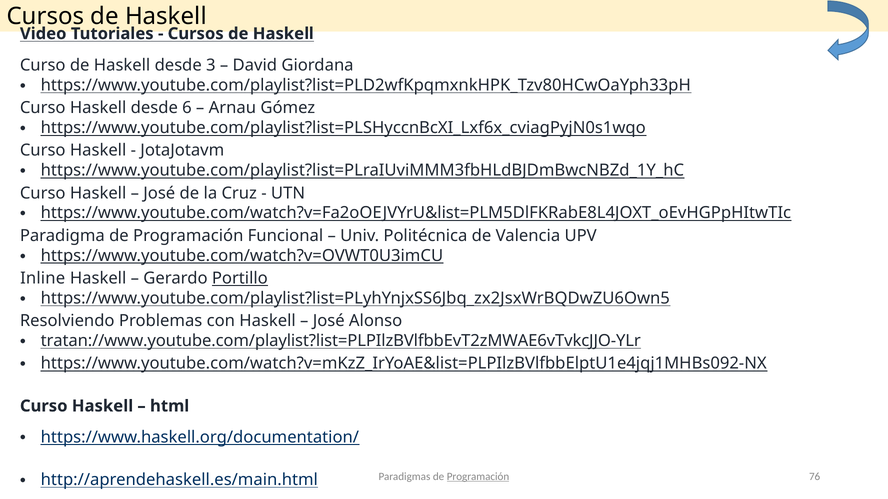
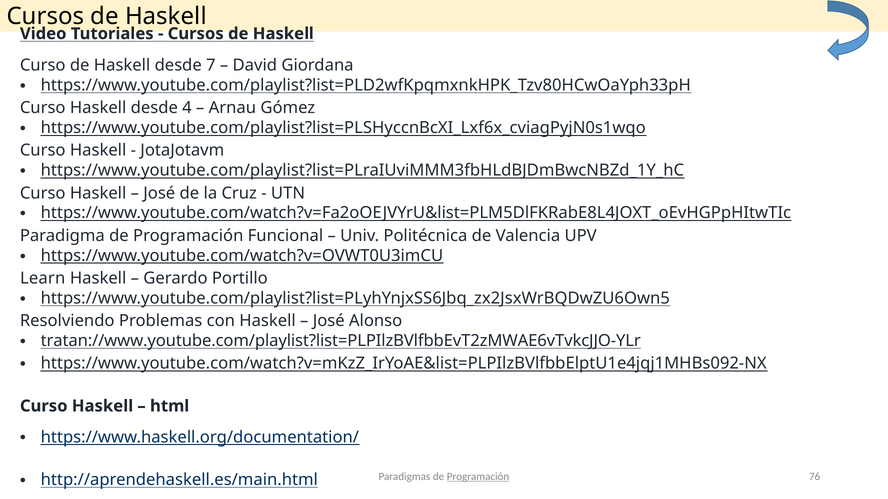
3: 3 -> 7
6: 6 -> 4
Inline: Inline -> Learn
Portillo underline: present -> none
